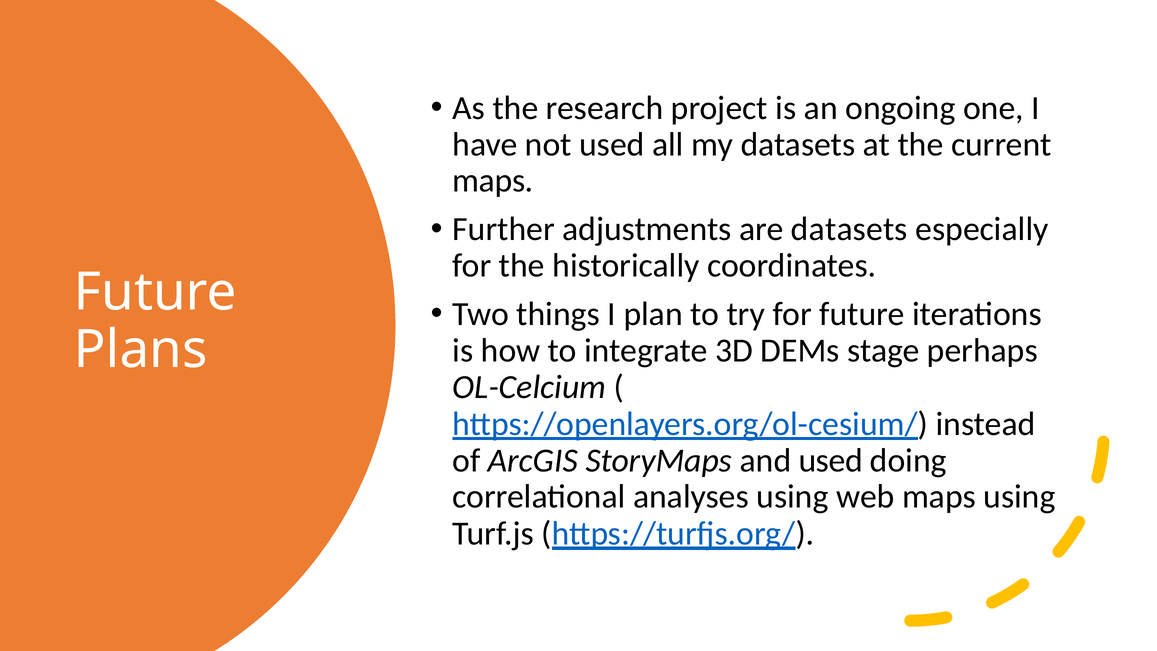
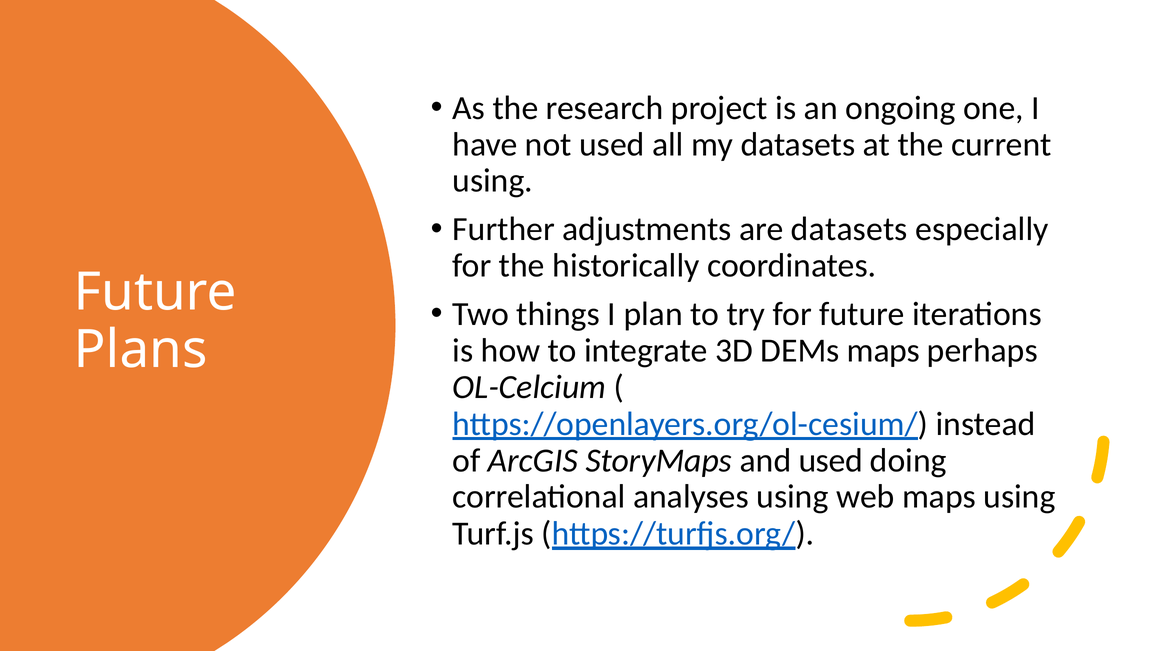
maps at (493, 181): maps -> using
DEMs stage: stage -> maps
